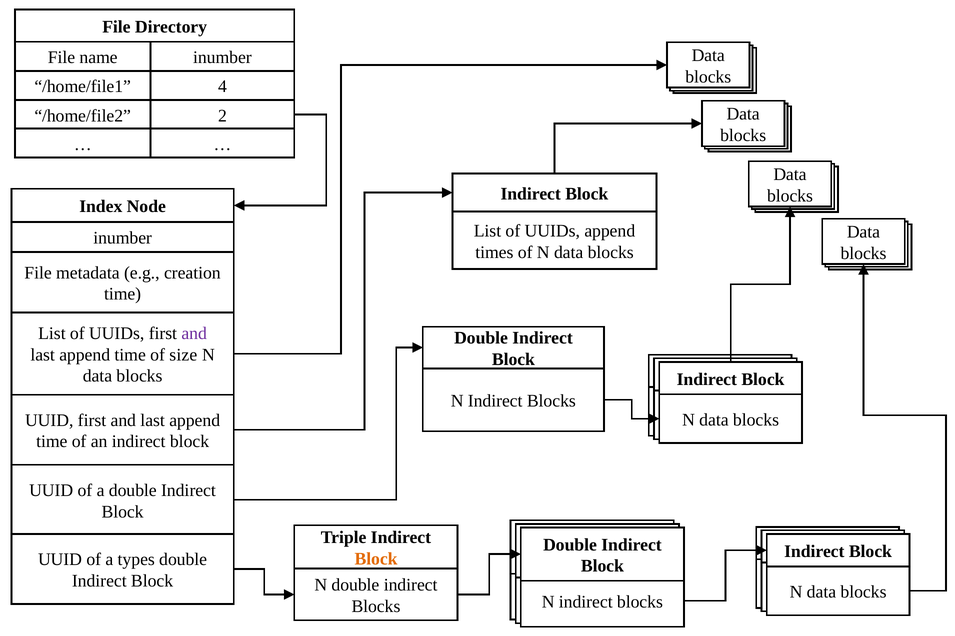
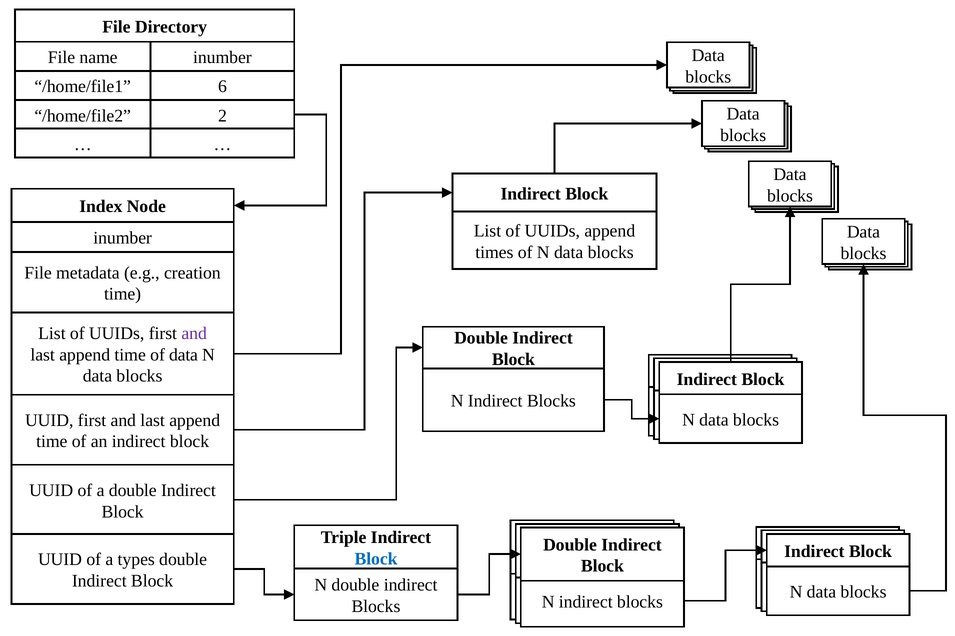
4: 4 -> 6
of size: size -> data
Block at (376, 559) colour: orange -> blue
